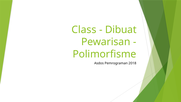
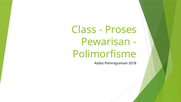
Dibuat: Dibuat -> Proses
